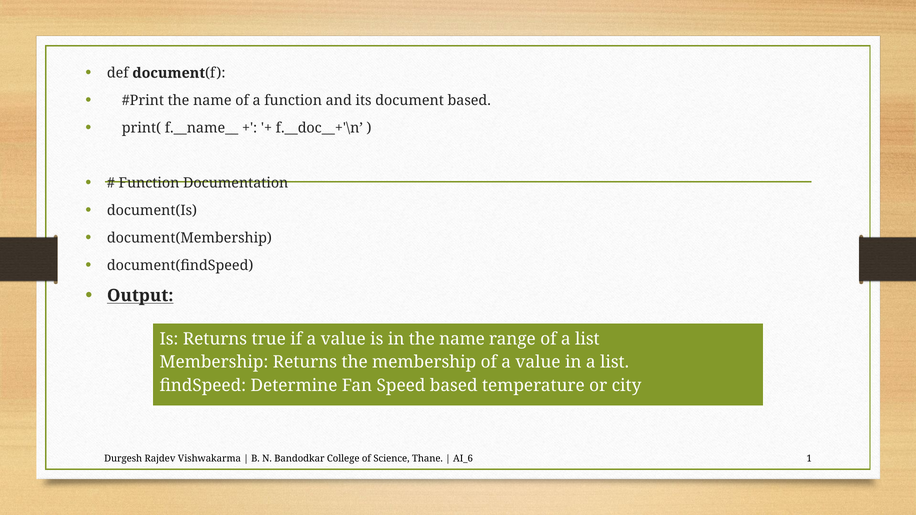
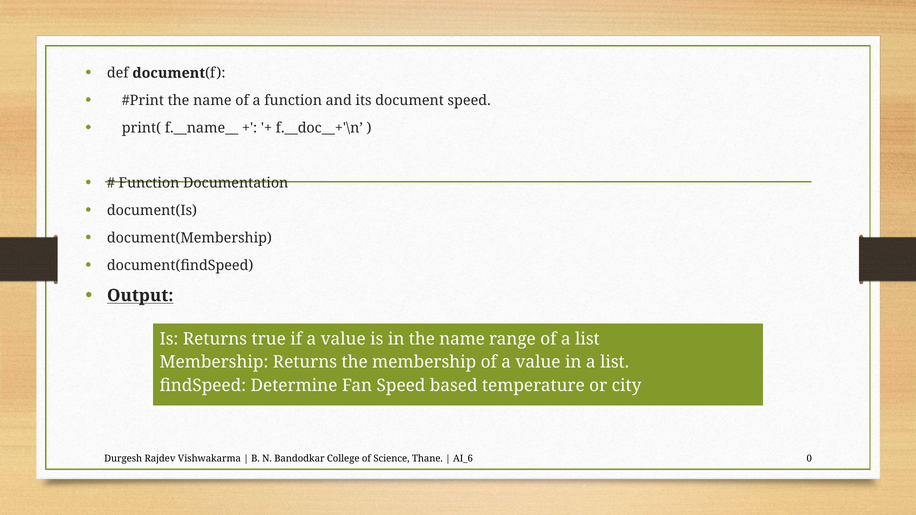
document based: based -> speed
1: 1 -> 0
